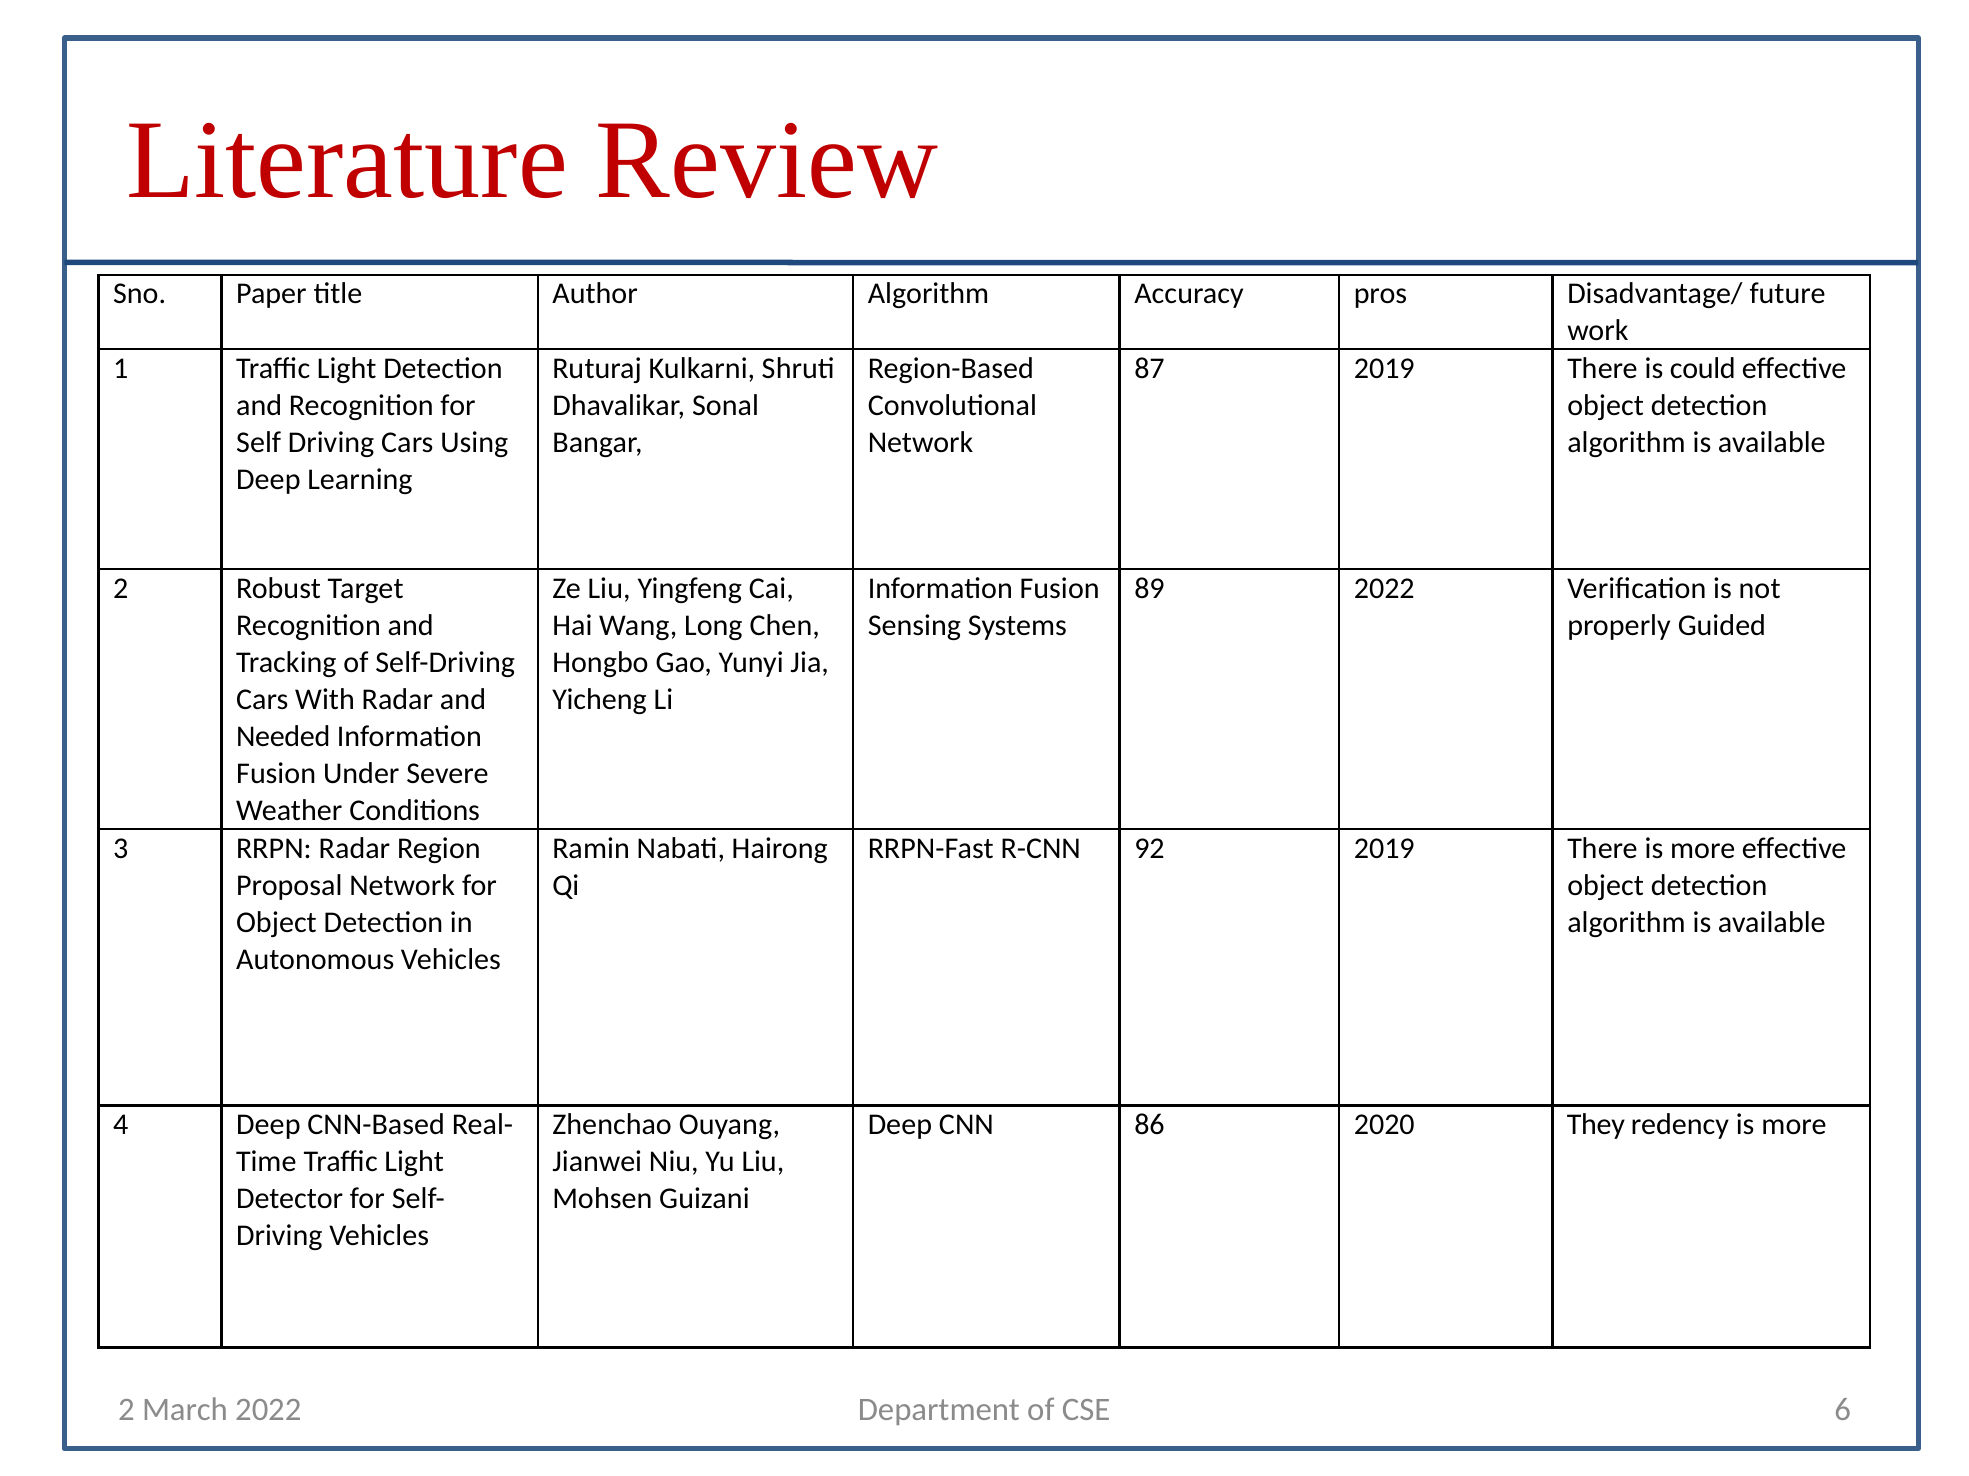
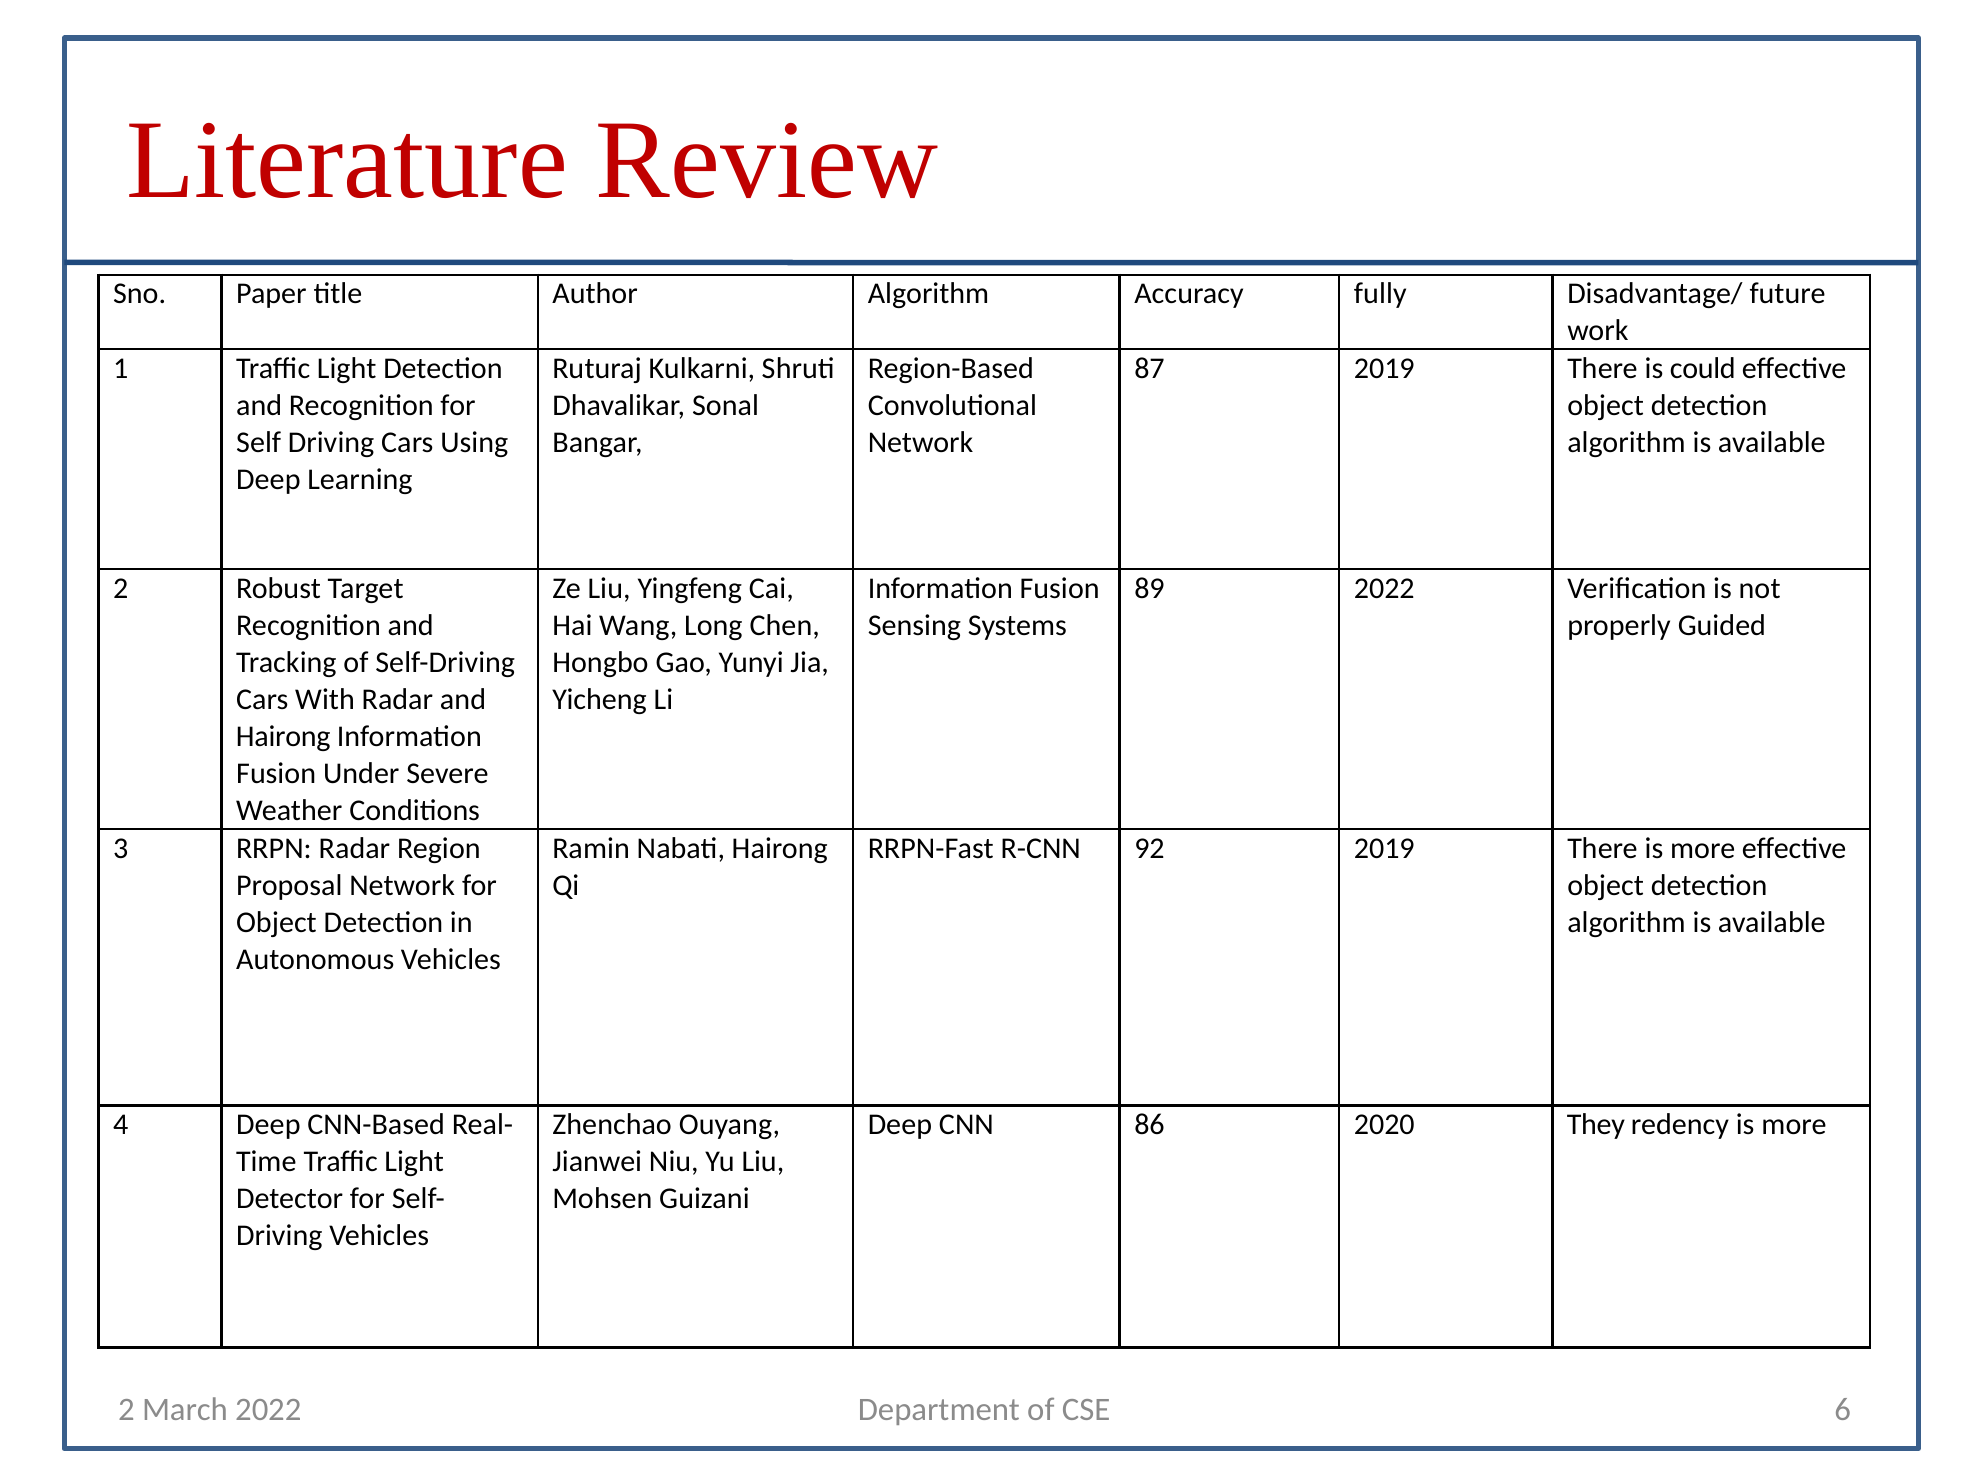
pros: pros -> fully
Needed at (283, 737): Needed -> Hairong
